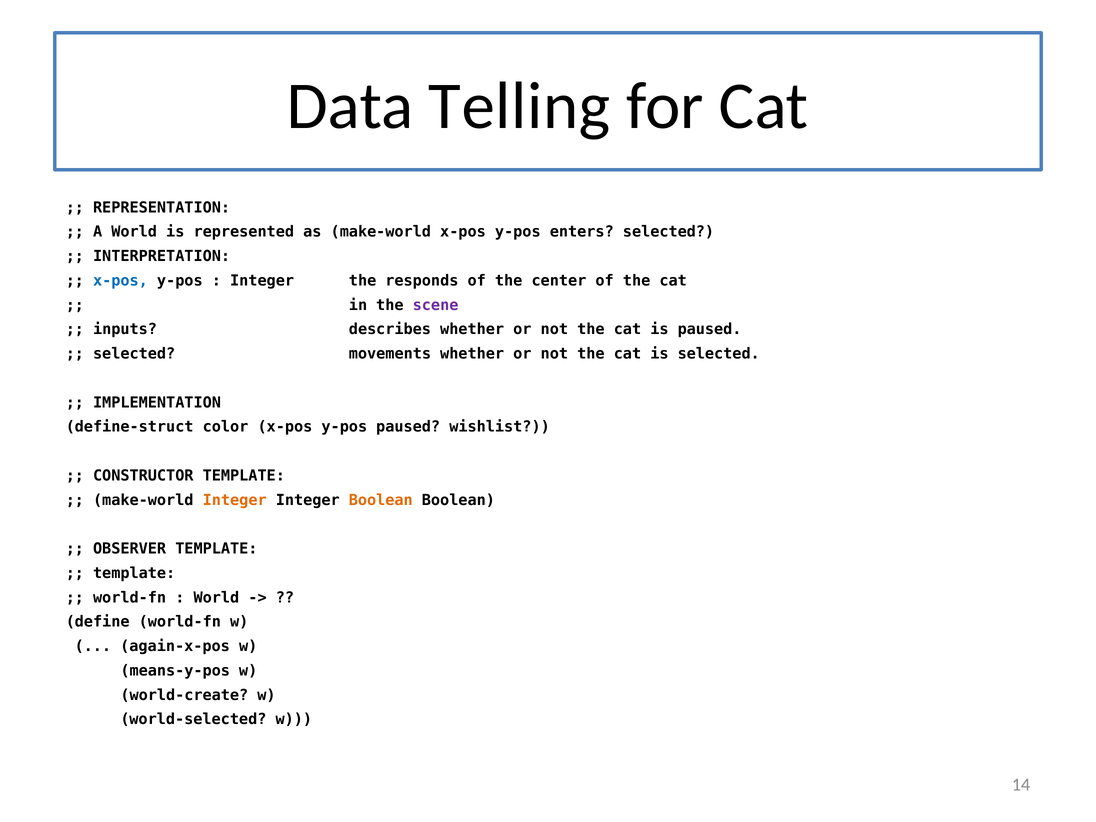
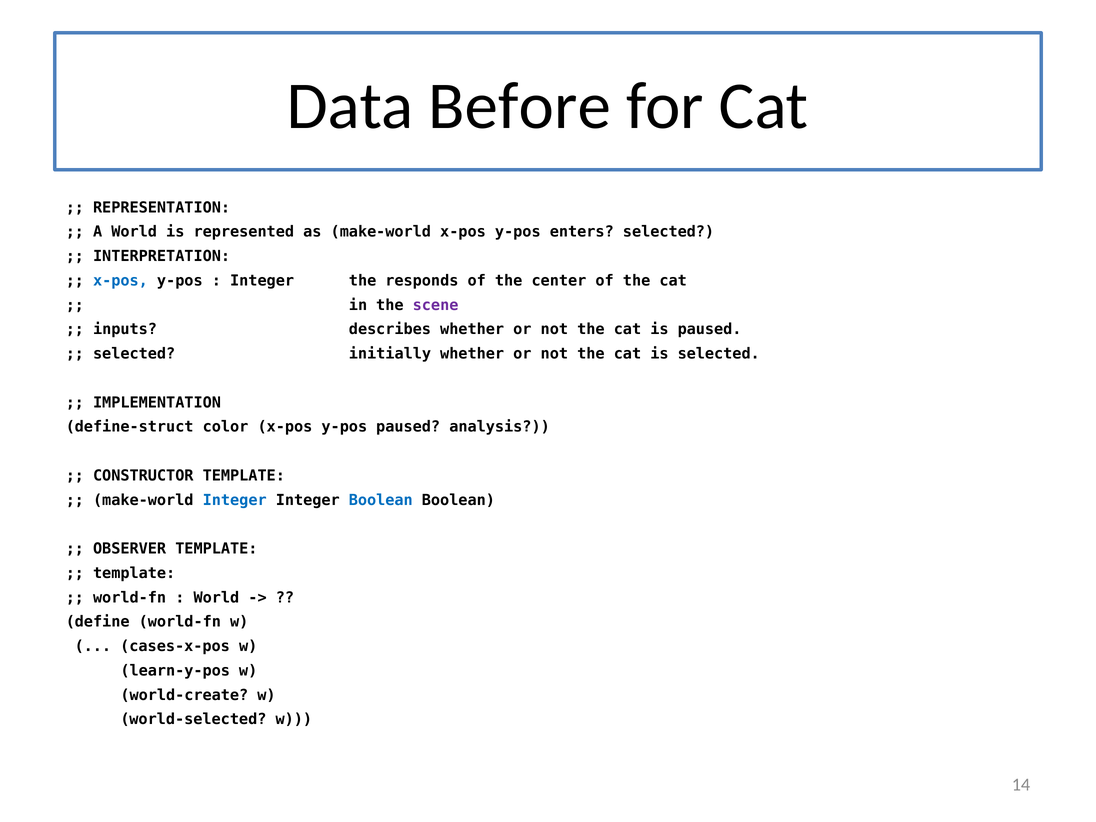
Telling: Telling -> Before
movements: movements -> initially
wishlist: wishlist -> analysis
Integer at (235, 500) colour: orange -> blue
Boolean at (381, 500) colour: orange -> blue
again-x-pos: again-x-pos -> cases-x-pos
means-y-pos: means-y-pos -> learn-y-pos
